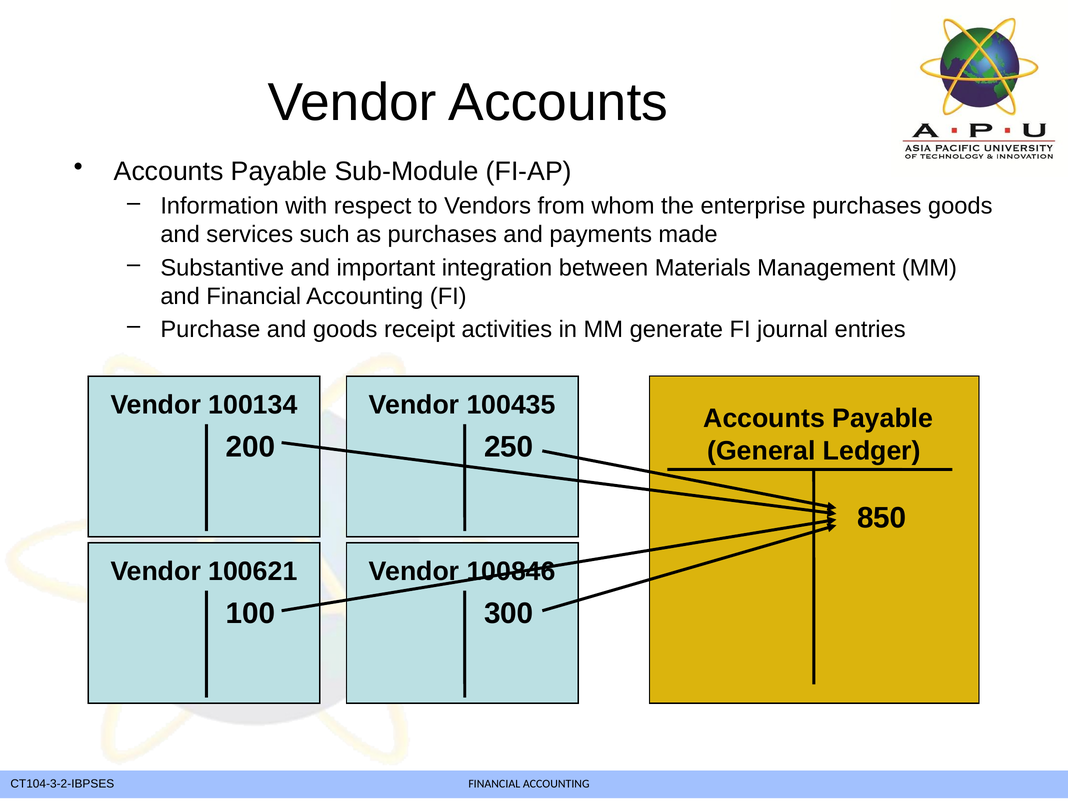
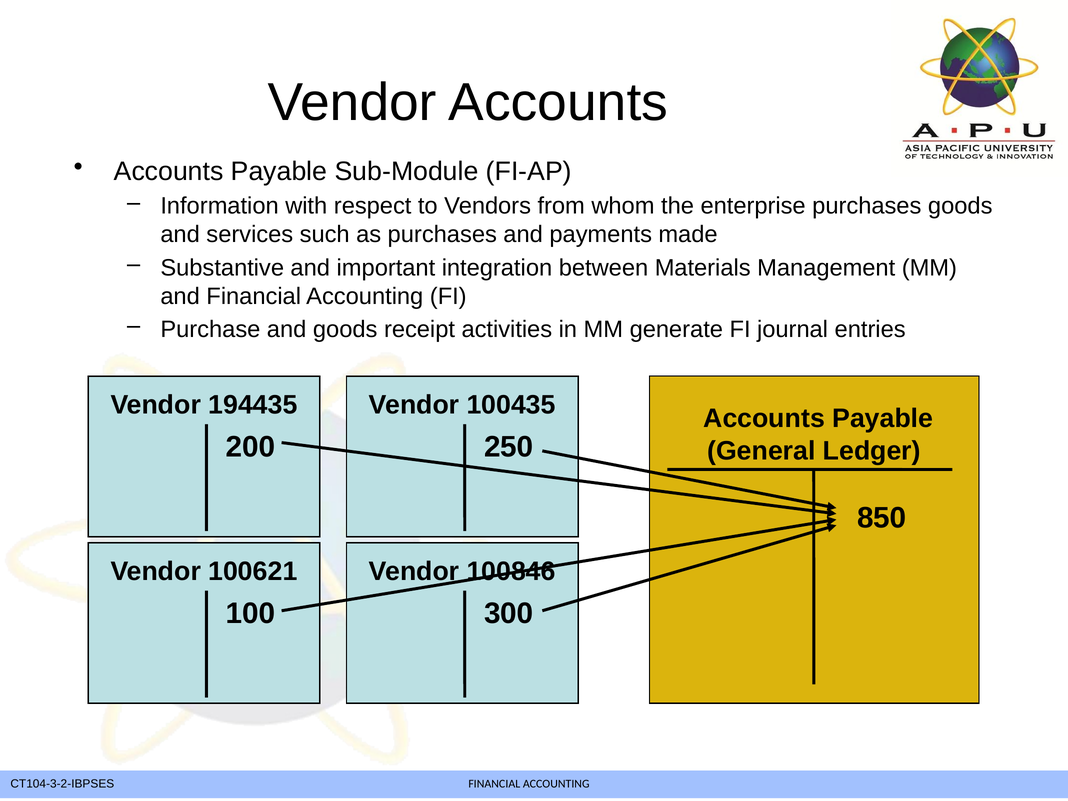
100134: 100134 -> 194435
